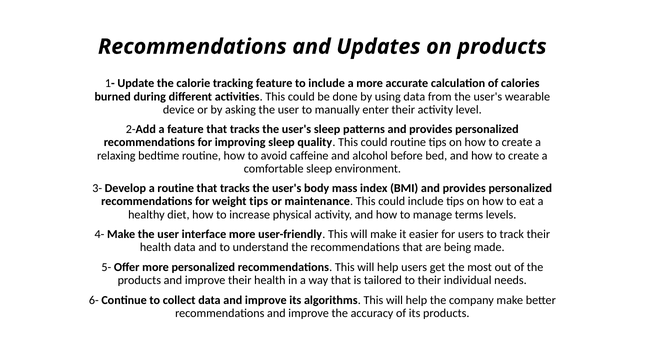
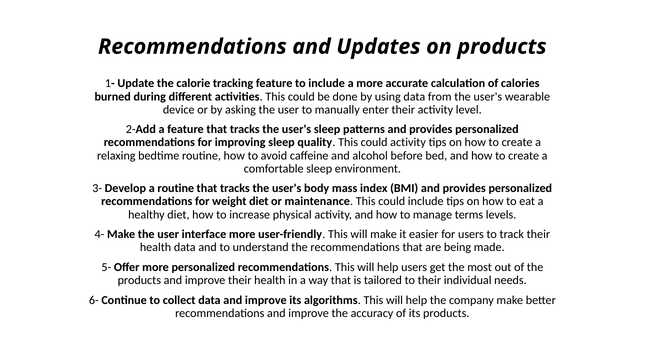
could routine: routine -> activity
weight tips: tips -> diet
